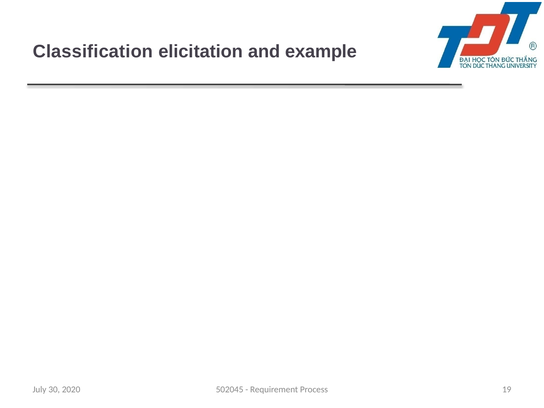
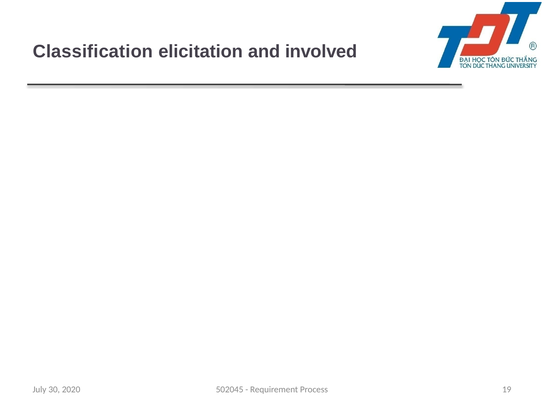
and example: example -> involved
